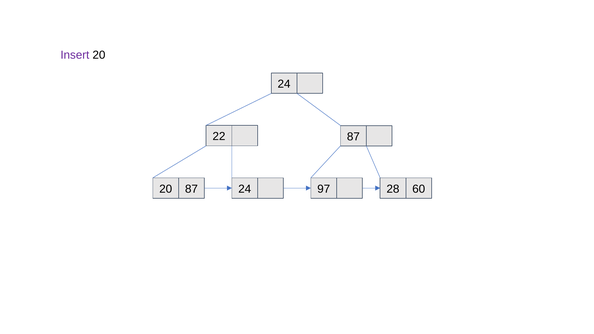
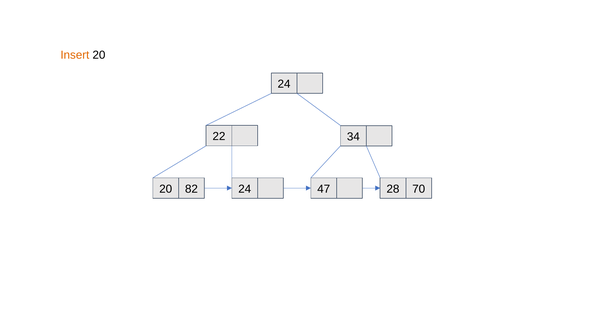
Insert colour: purple -> orange
22 87: 87 -> 34
20 87: 87 -> 82
97: 97 -> 47
60: 60 -> 70
